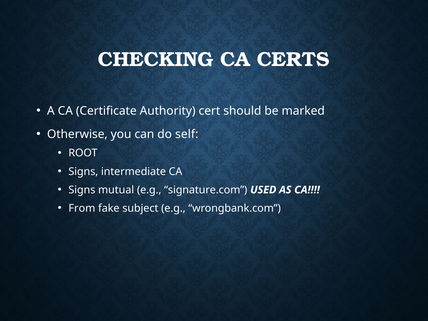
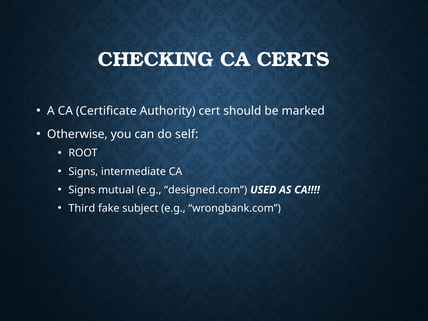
signature.com: signature.com -> designed.com
From: From -> Third
